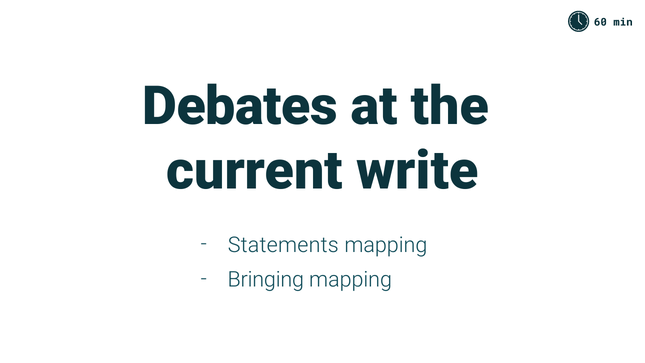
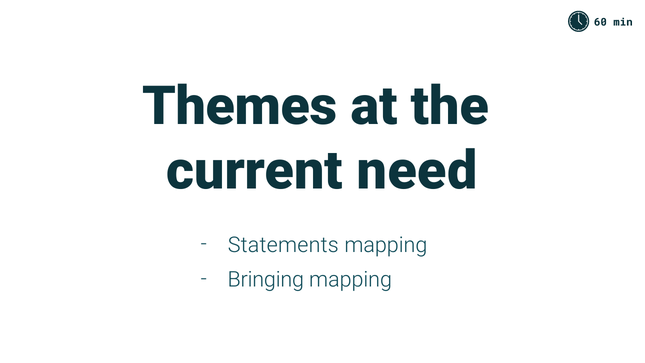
Debates: Debates -> Themes
write: write -> need
